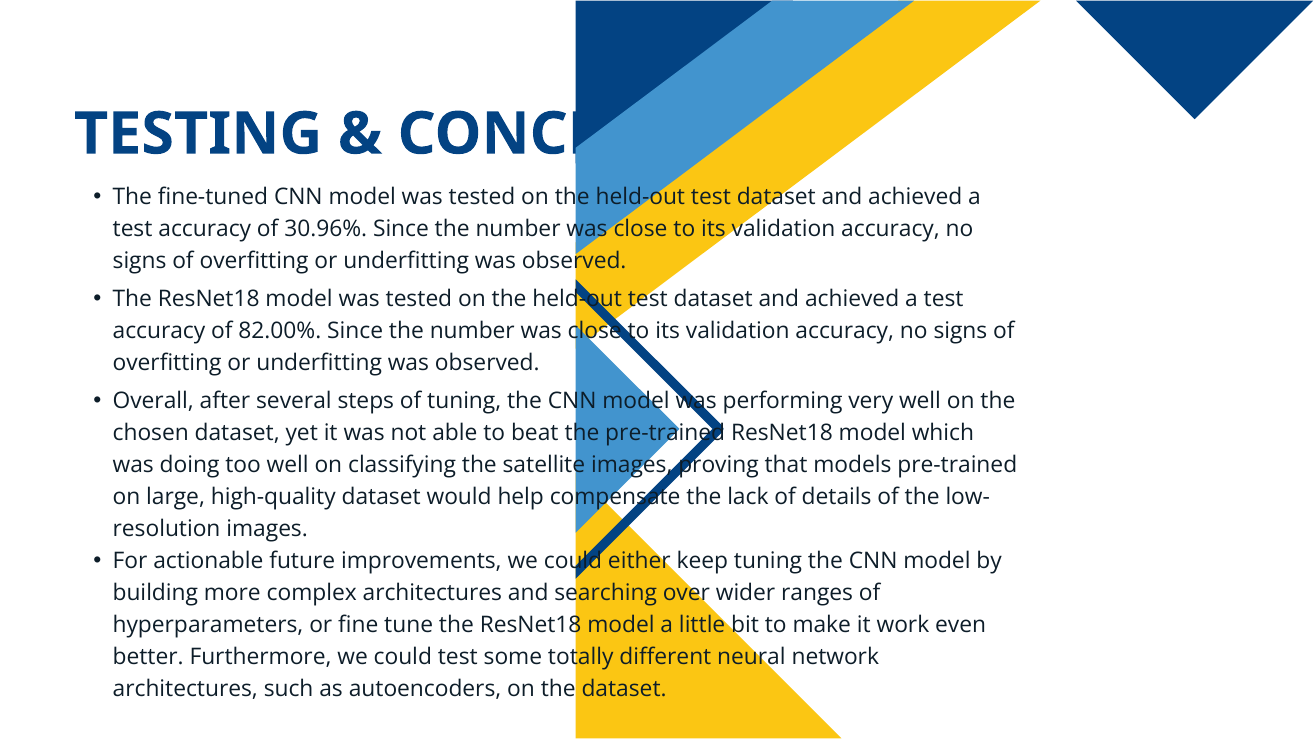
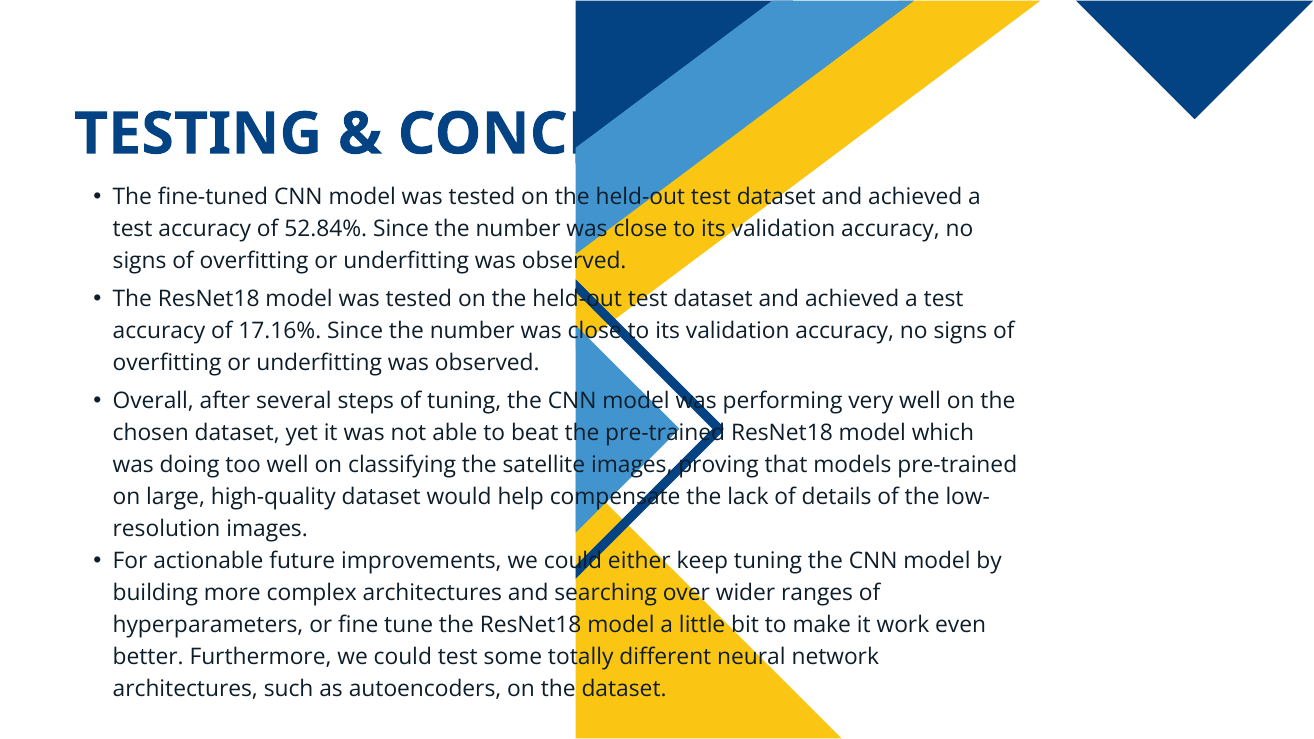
30.96%: 30.96% -> 52.84%
82.00%: 82.00% -> 17.16%
